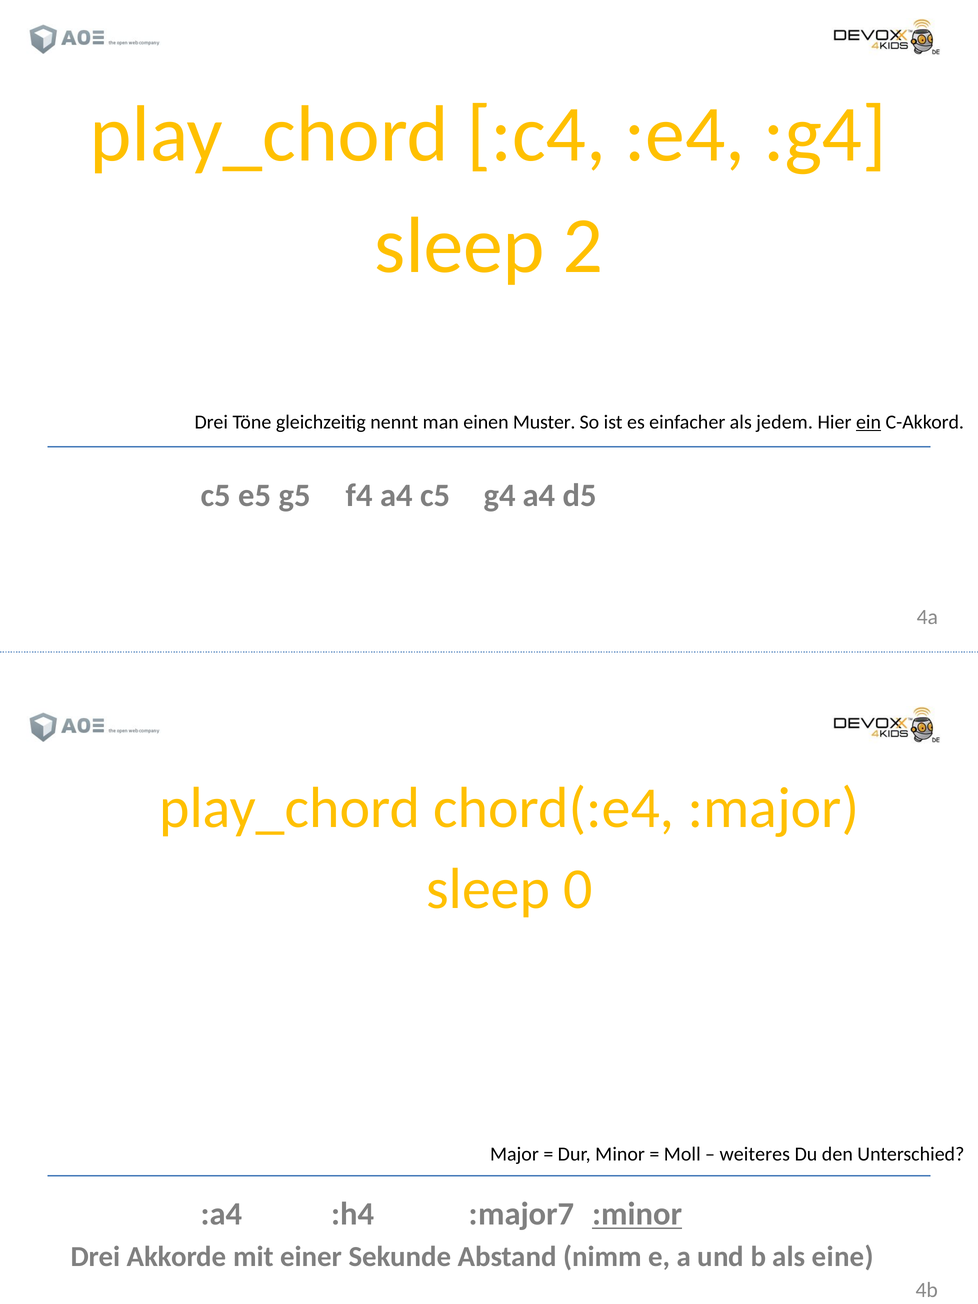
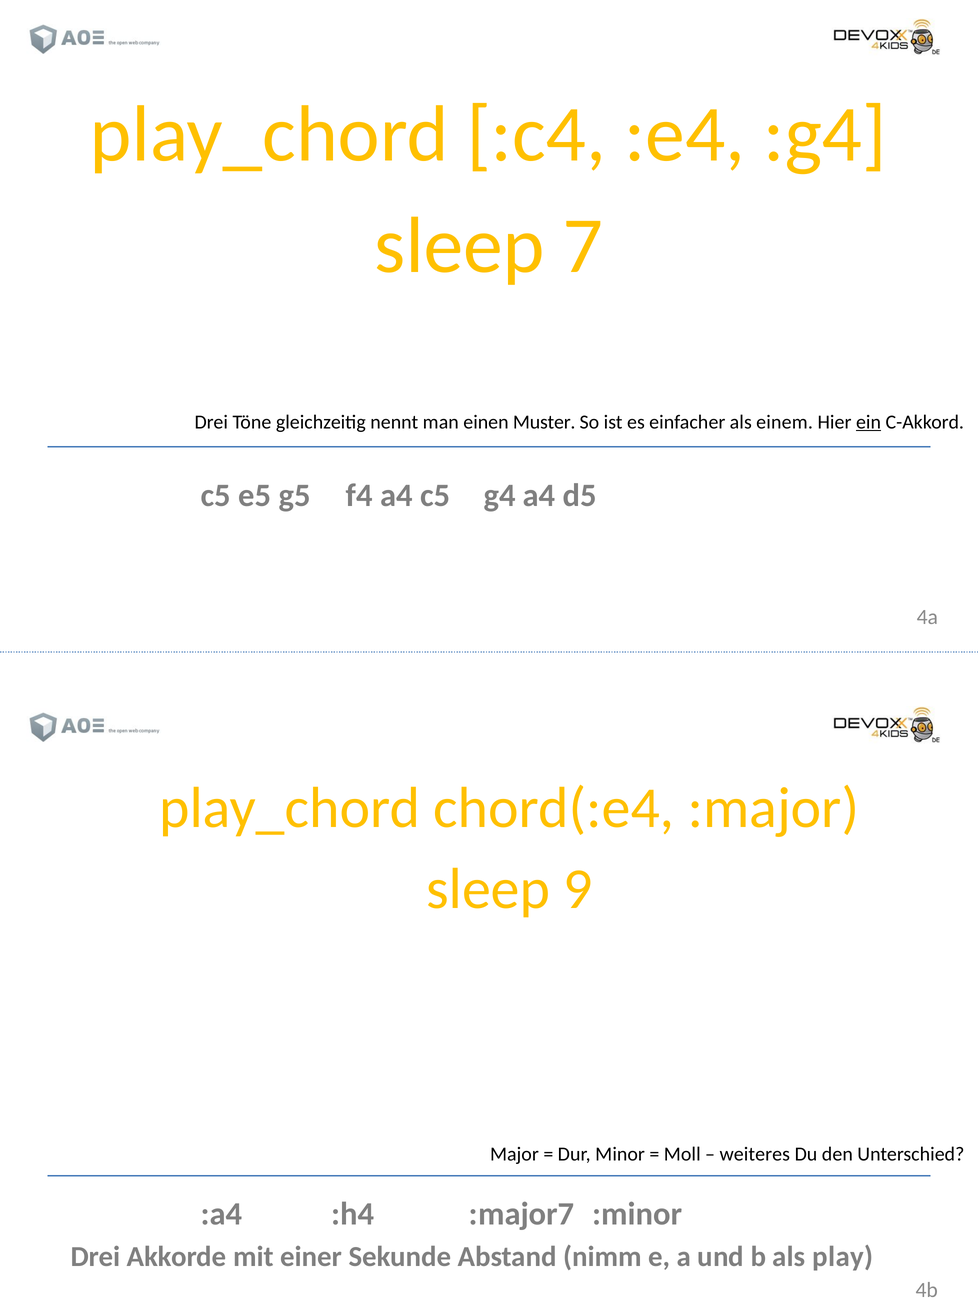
2: 2 -> 7
jedem: jedem -> einem
0: 0 -> 9
:minor underline: present -> none
eine: eine -> play
